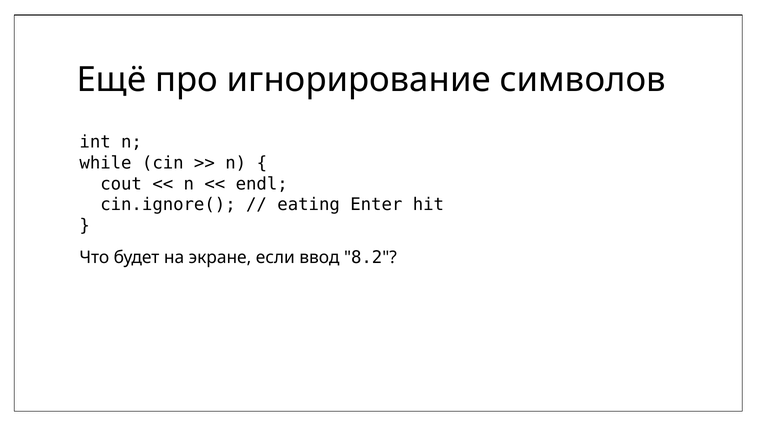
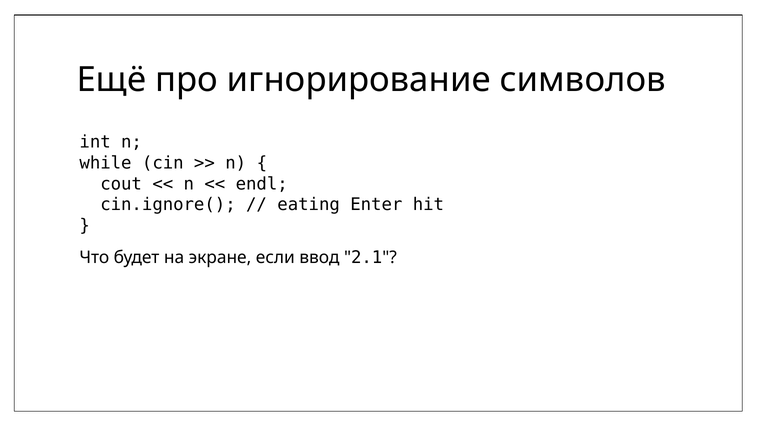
8.2: 8.2 -> 2.1
